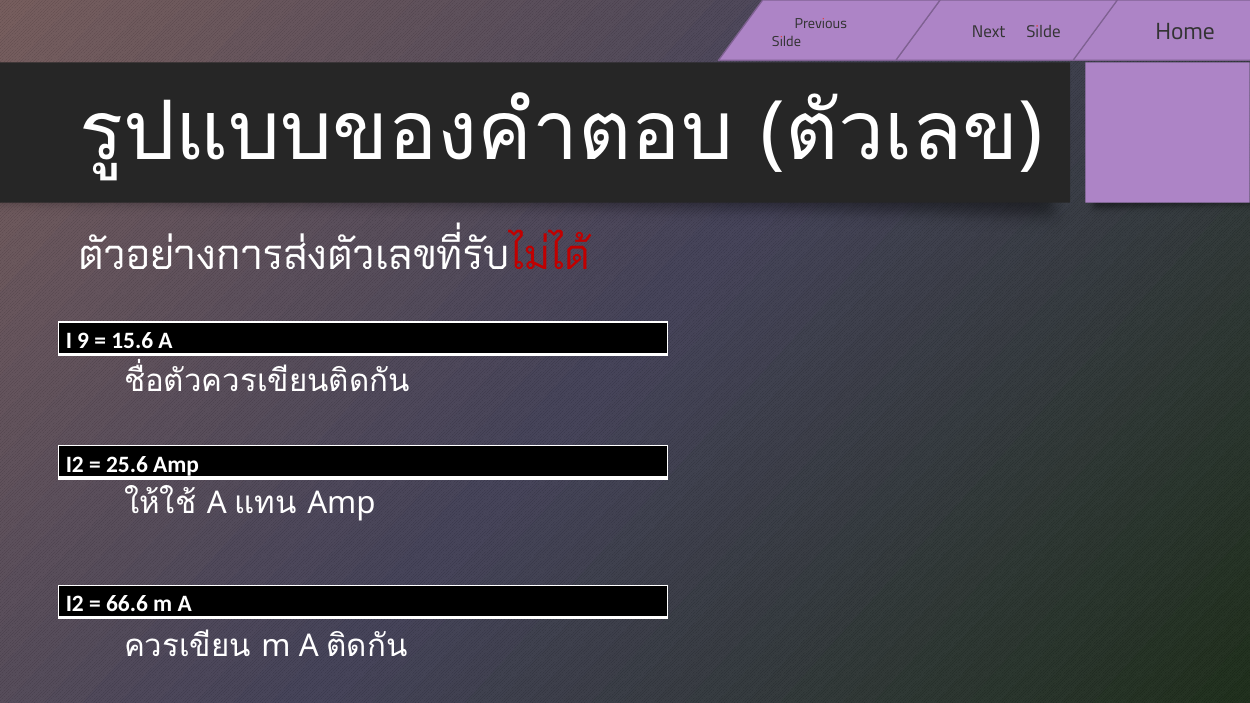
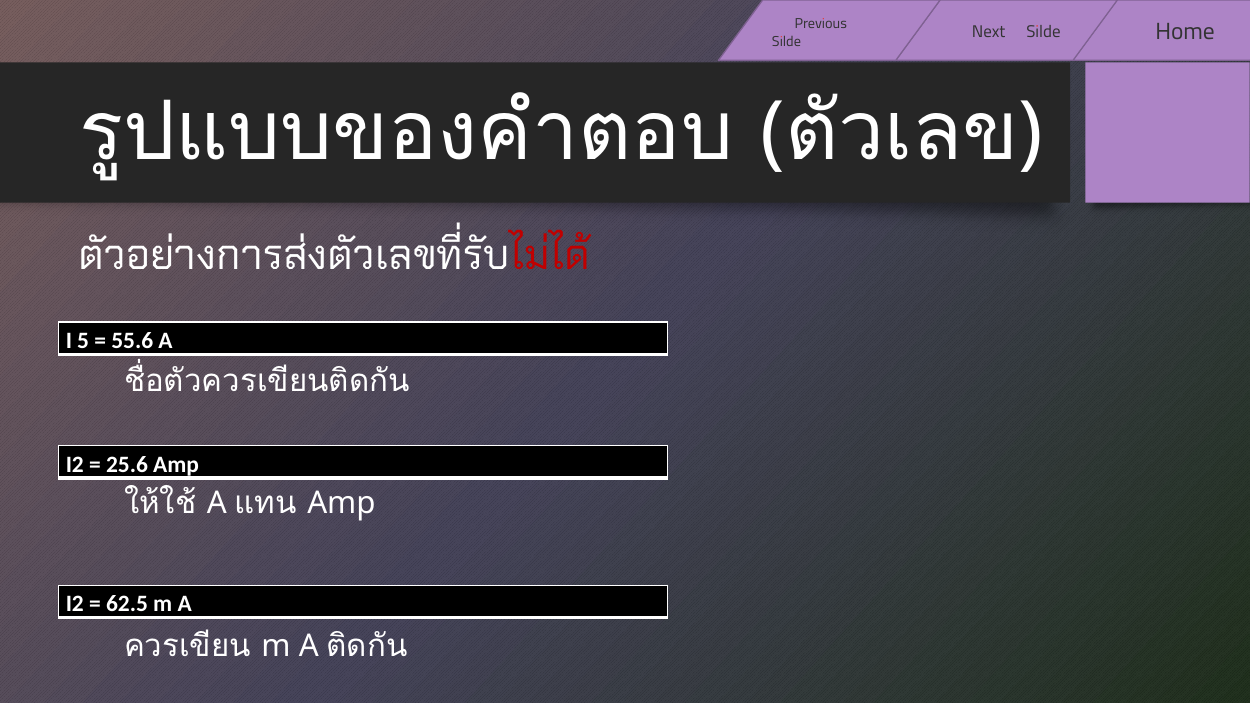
9: 9 -> 5
15.6: 15.6 -> 55.6
66.6: 66.6 -> 62.5
